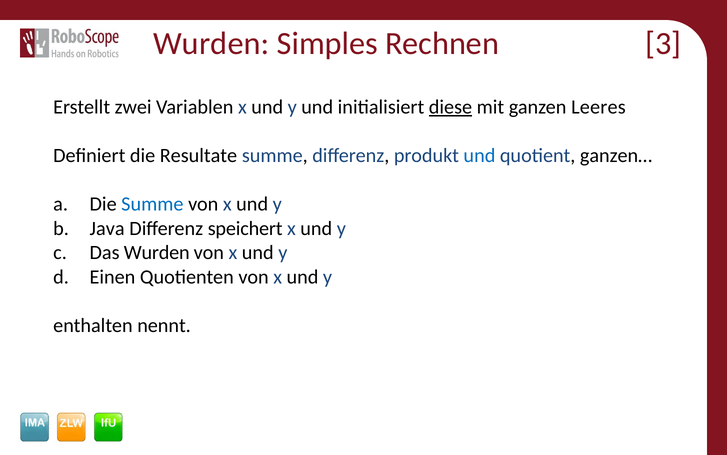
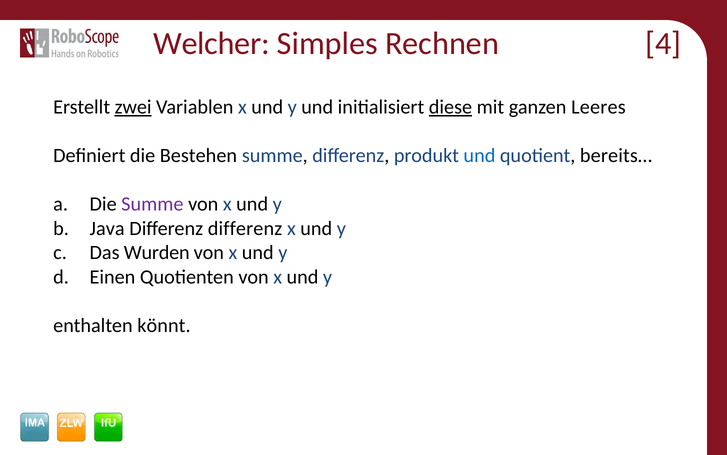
Wurden at (211, 43): Wurden -> Welcher
3: 3 -> 4
zwei underline: none -> present
Resultate: Resultate -> Bestehen
ganzen…: ganzen… -> bereits…
Summe at (152, 204) colour: blue -> purple
Differenz speichert: speichert -> differenz
nennt: nennt -> könnt
